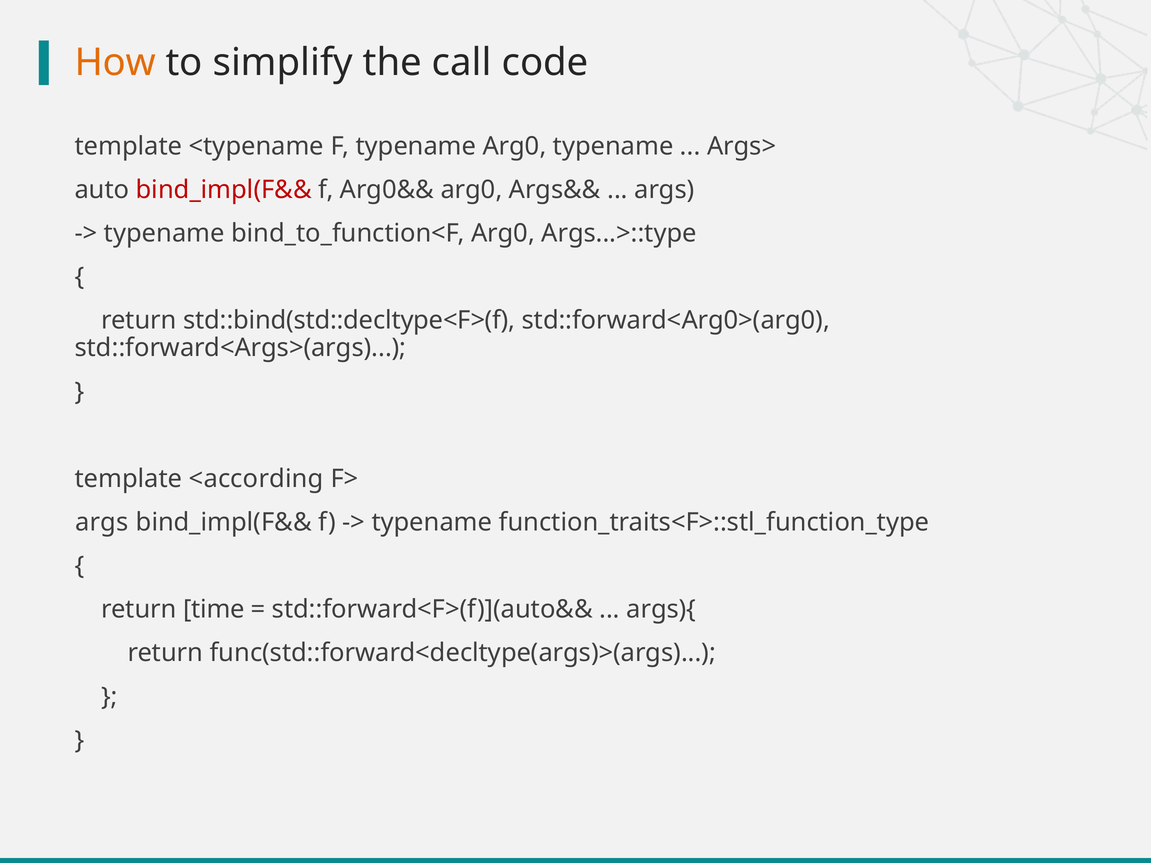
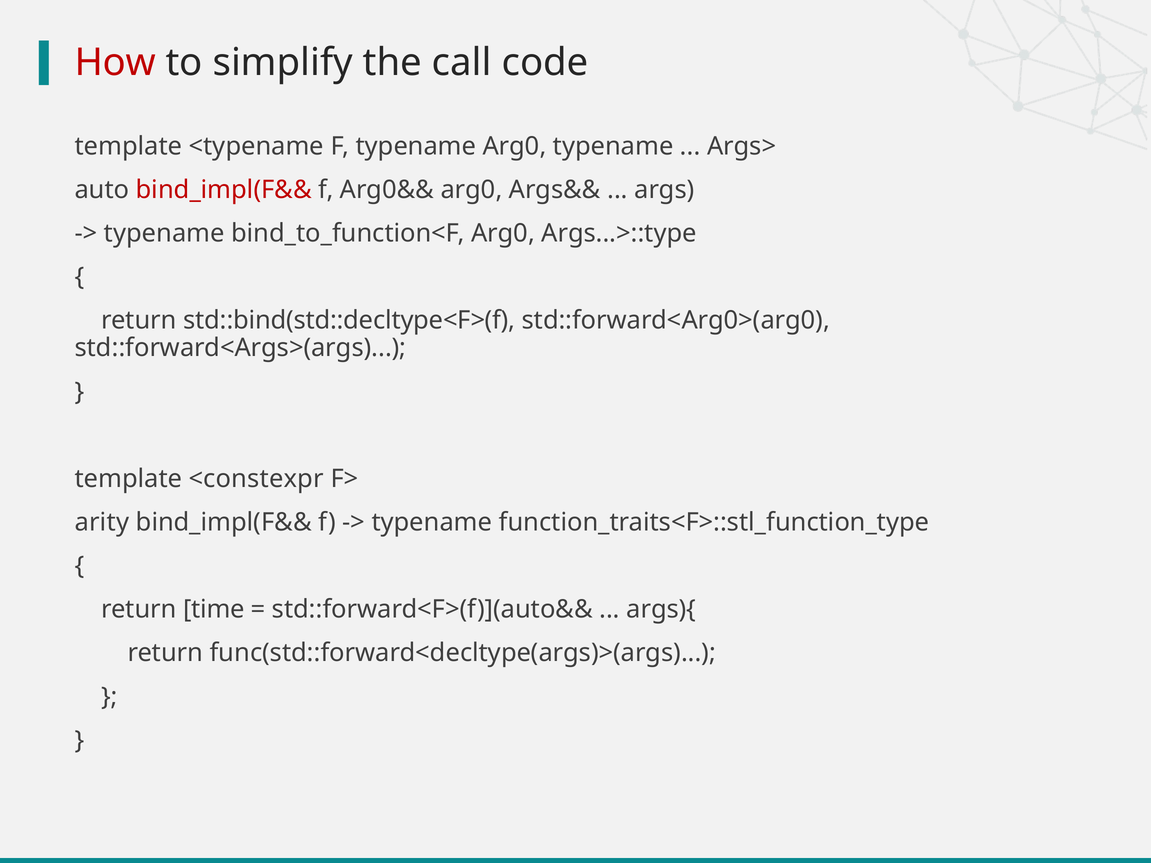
How colour: orange -> red
<according: <according -> <constexpr
args at (102, 522): args -> arity
